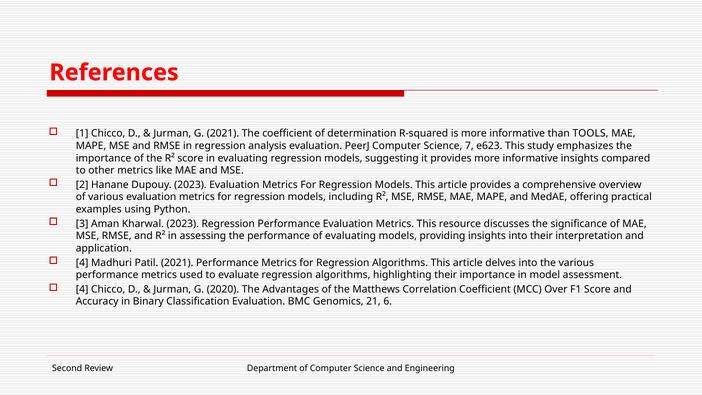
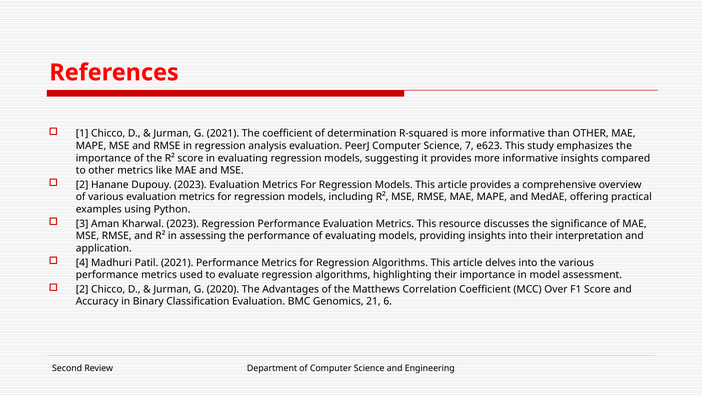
than TOOLS: TOOLS -> OTHER
4 at (82, 289): 4 -> 2
